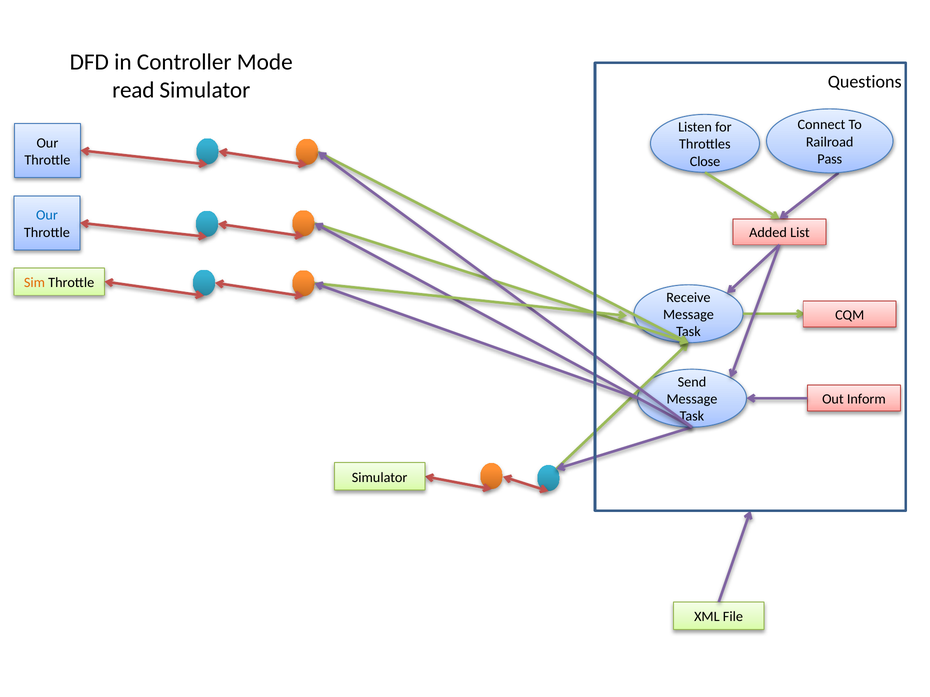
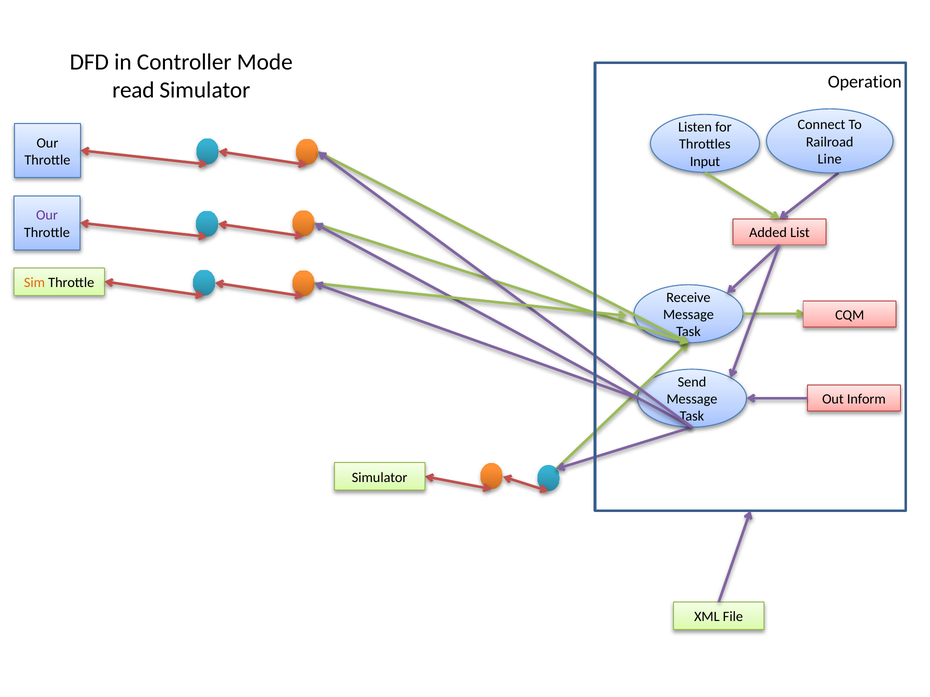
Questions: Questions -> Operation
Pass: Pass -> Line
Close: Close -> Input
Our at (47, 215) colour: blue -> purple
